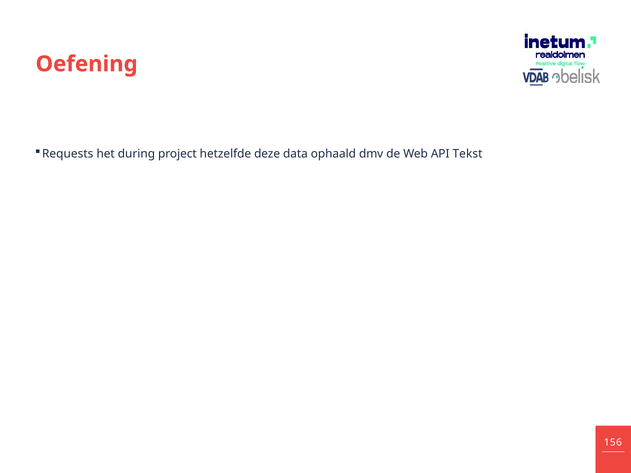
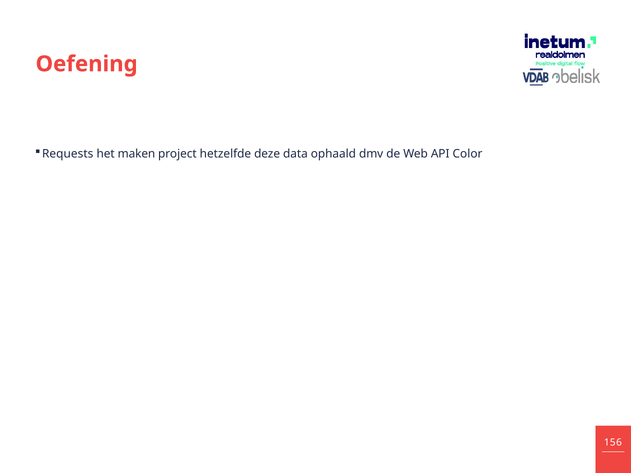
during: during -> maken
Tekst: Tekst -> Color
